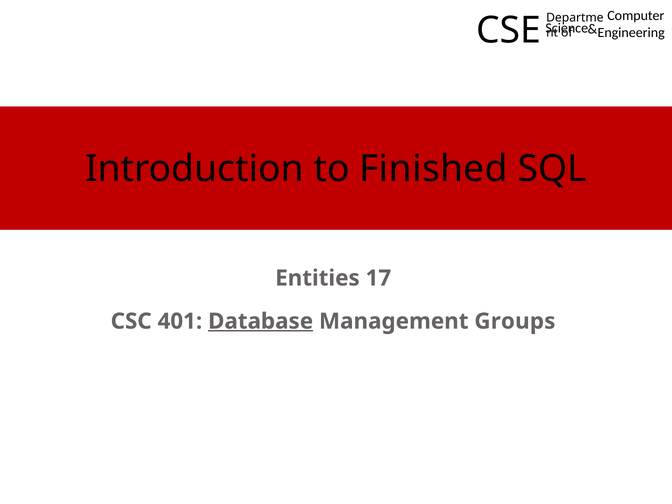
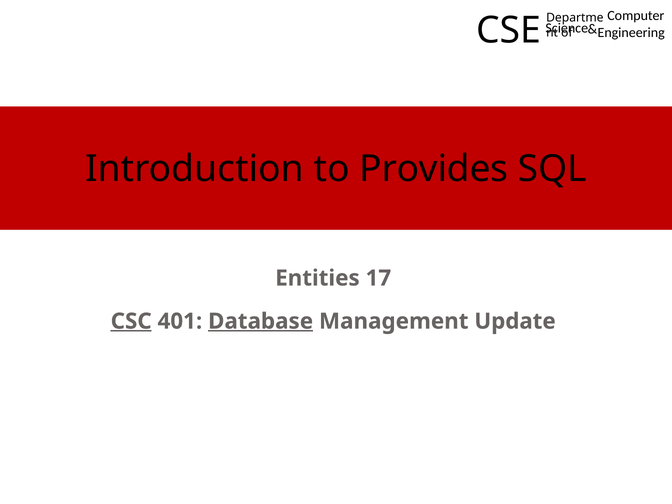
Finished: Finished -> Provides
CSC underline: none -> present
Groups: Groups -> Update
